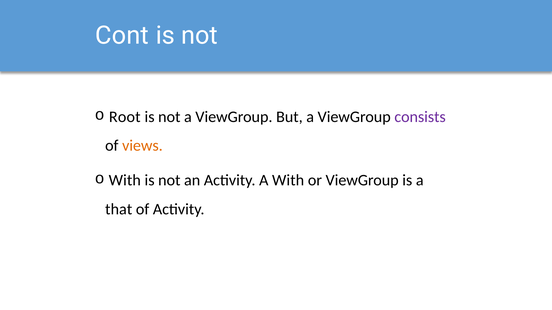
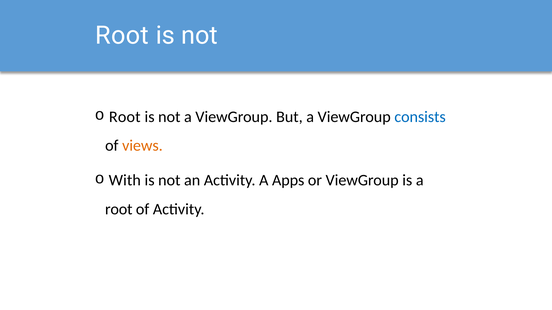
Cont at (122, 36): Cont -> Root
consists colour: purple -> blue
A With: With -> Apps
that at (119, 210): that -> root
